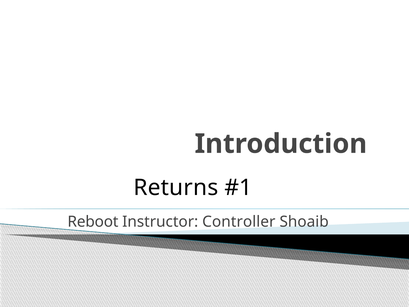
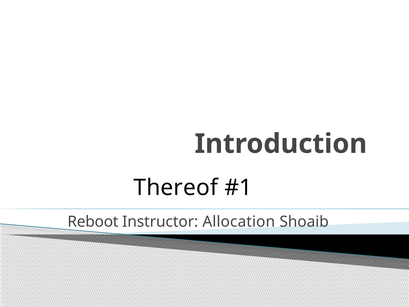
Returns: Returns -> Thereof
Controller: Controller -> Allocation
